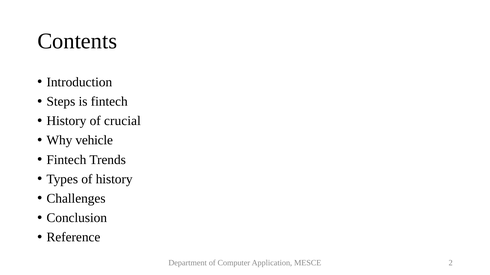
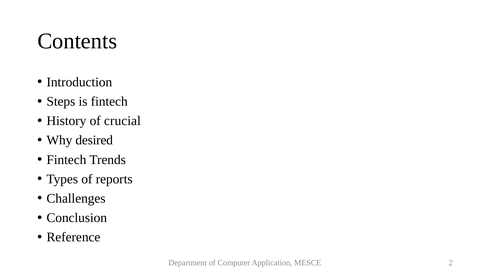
vehicle: vehicle -> desired
of history: history -> reports
